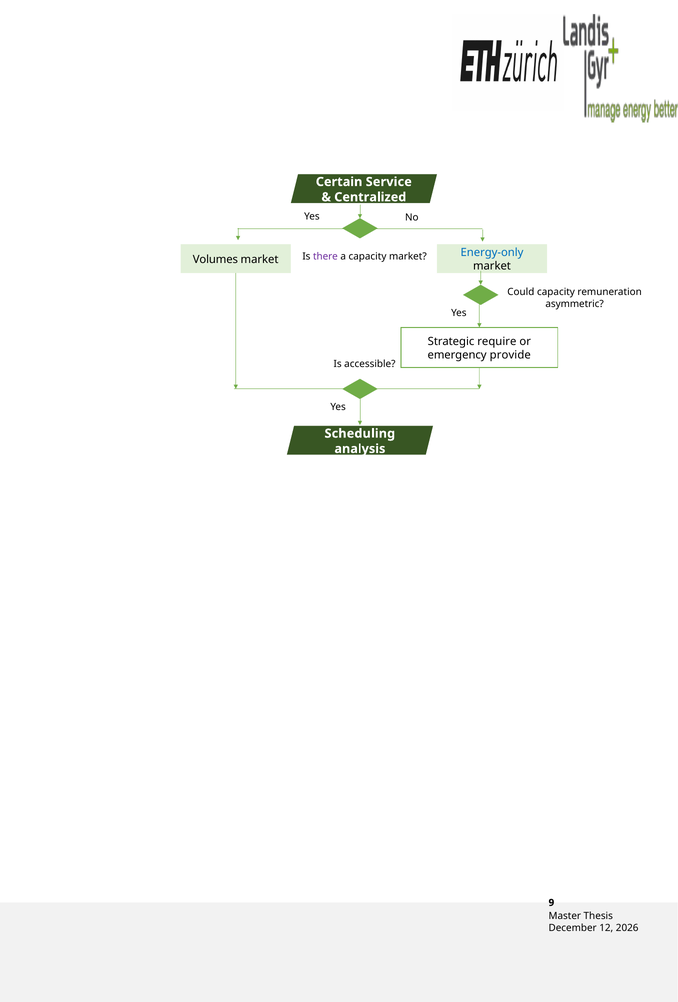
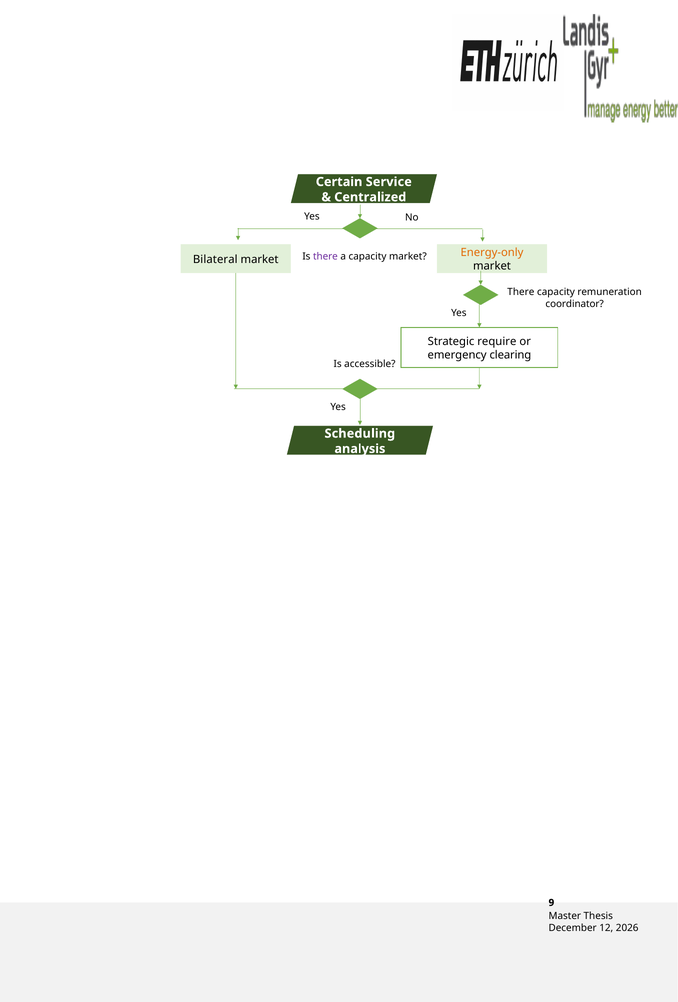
Energy-only colour: blue -> orange
Volumes: Volumes -> Bilateral
Could at (521, 292): Could -> There
asymmetric: asymmetric -> coordinator
provide: provide -> clearing
